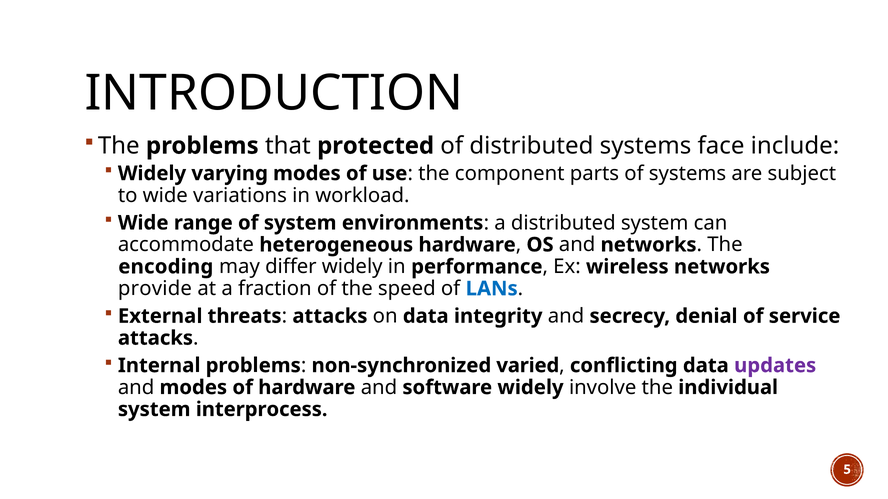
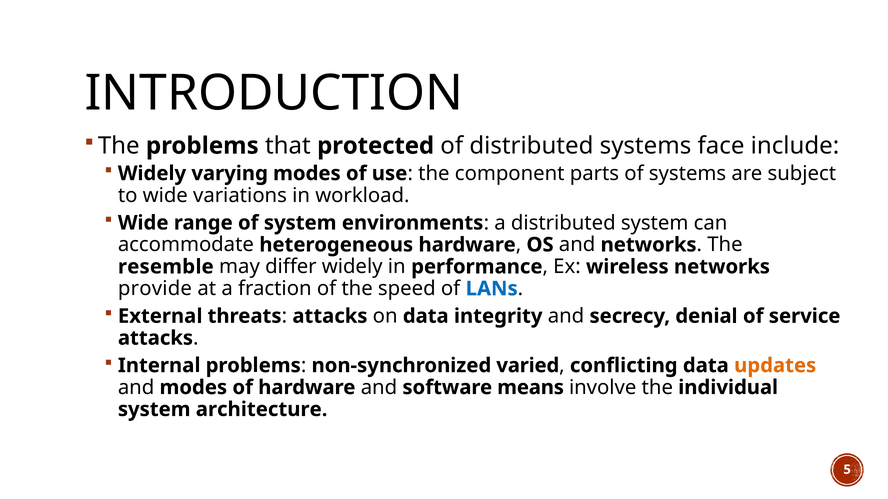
encoding: encoding -> resemble
updates colour: purple -> orange
software widely: widely -> means
interprocess: interprocess -> architecture
